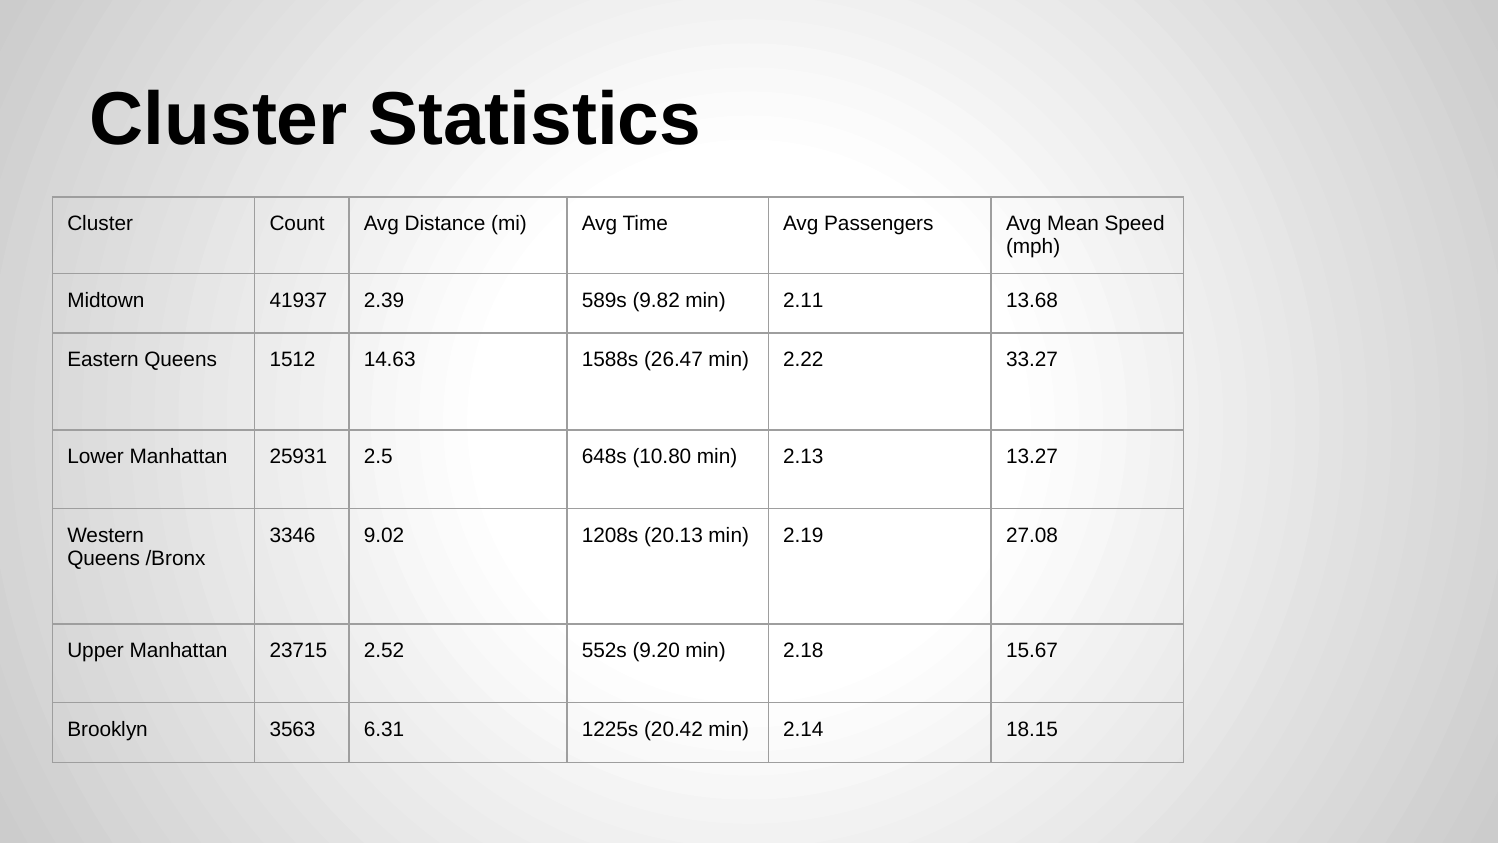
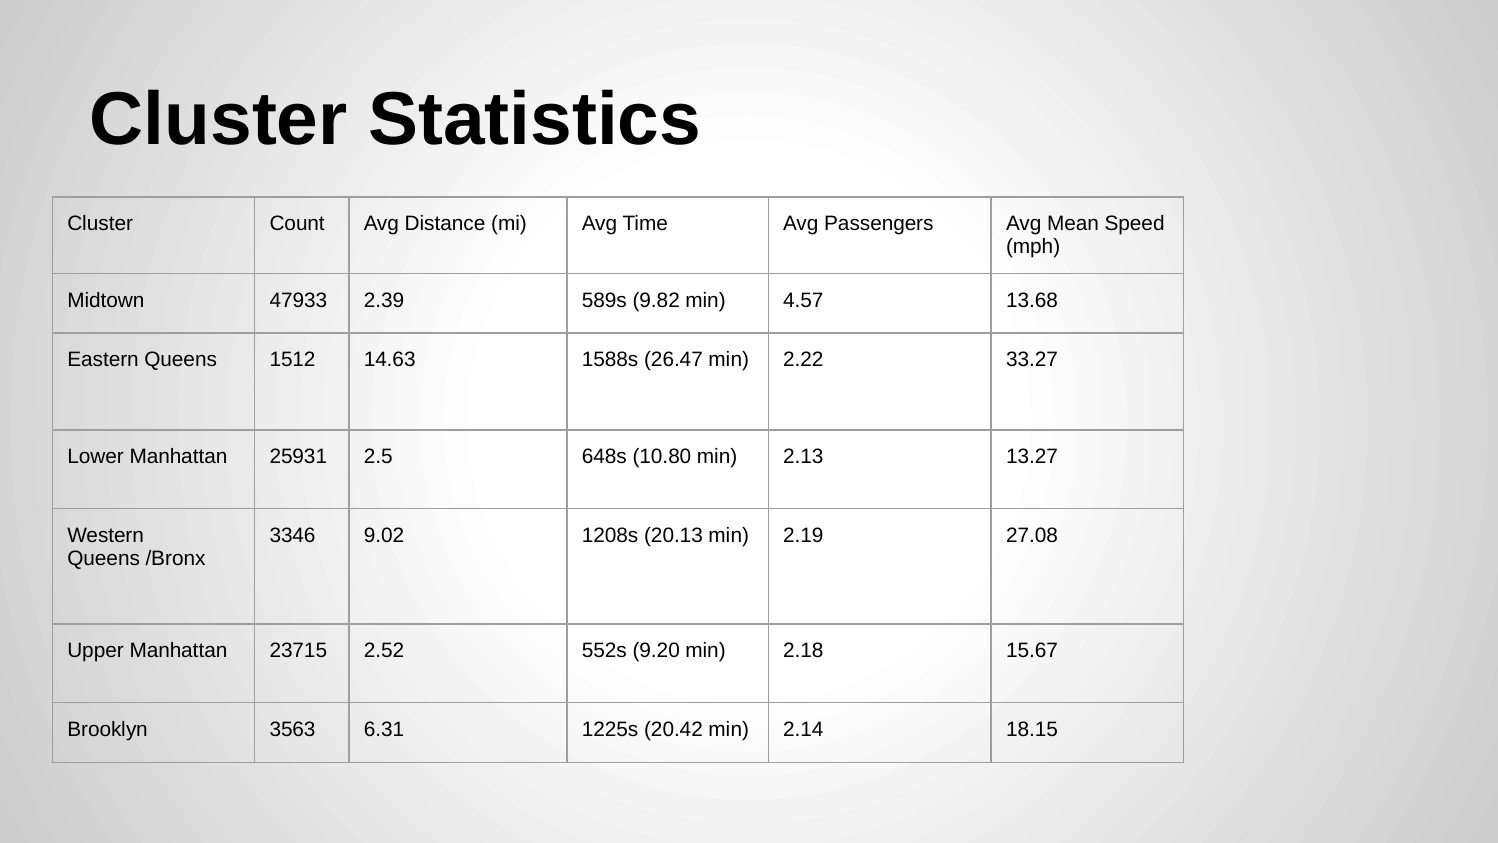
41937: 41937 -> 47933
2.11: 2.11 -> 4.57
